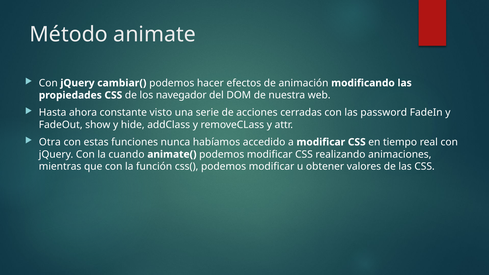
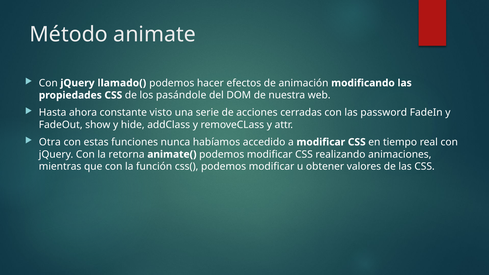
cambiar(: cambiar( -> llamado(
navegador: navegador -> pasándole
cuando: cuando -> retorna
